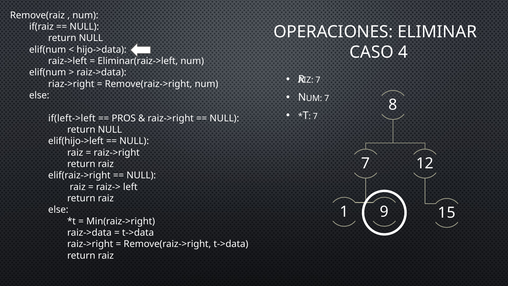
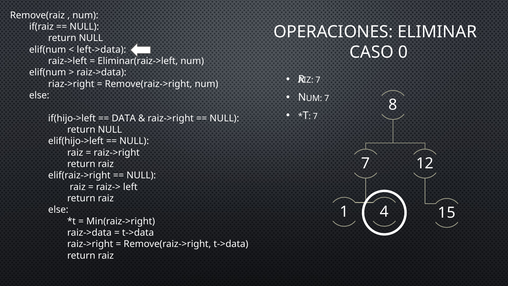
hijo->data: hijo->data -> left->data
4: 4 -> 0
if(left->left: if(left->left -> if(hijo->left
PROS: PROS -> DATA
9: 9 -> 4
